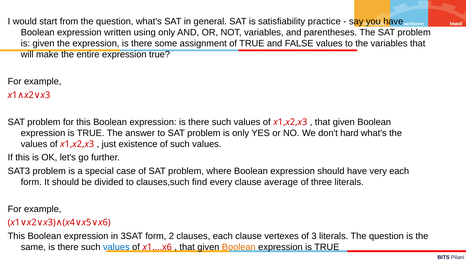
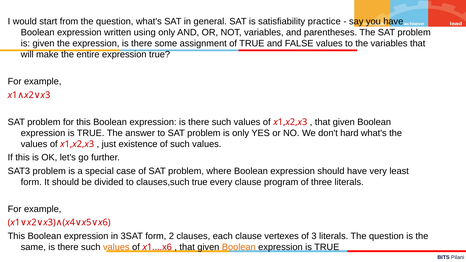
very each: each -> least
clauses,such find: find -> true
average: average -> program
values at (116, 247) colour: blue -> orange
